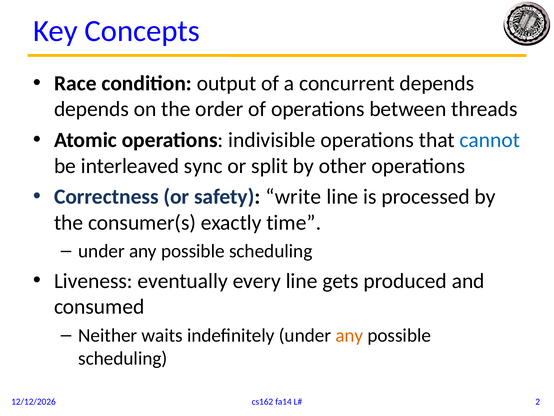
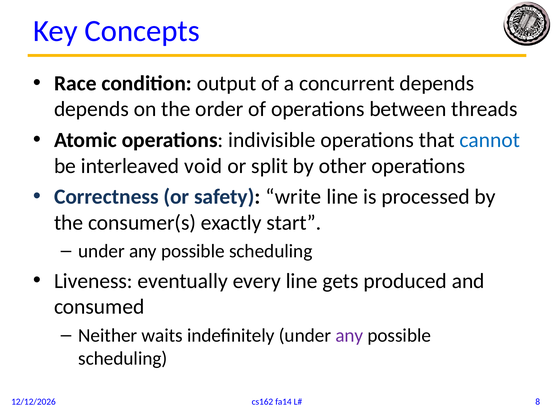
sync: sync -> void
time: time -> start
any at (349, 335) colour: orange -> purple
2: 2 -> 8
